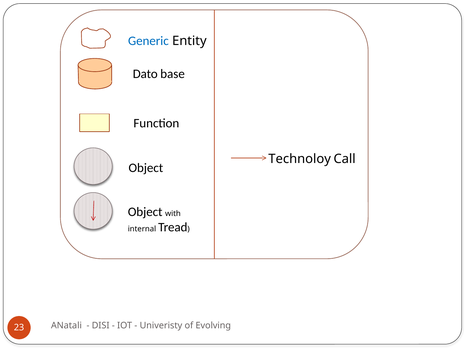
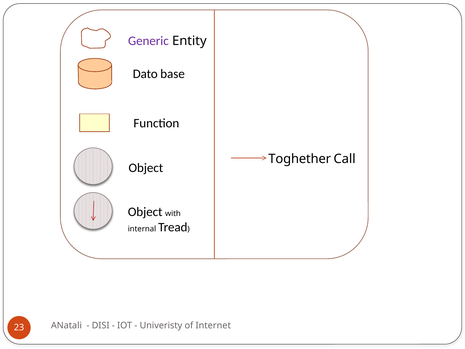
Generic colour: blue -> purple
Technoloy: Technoloy -> Toghether
Evolving: Evolving -> Internet
